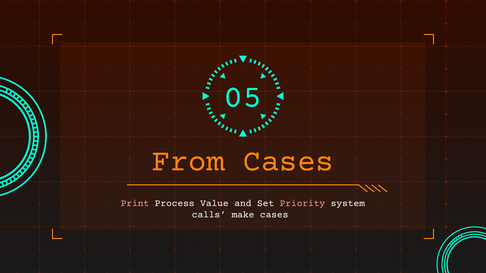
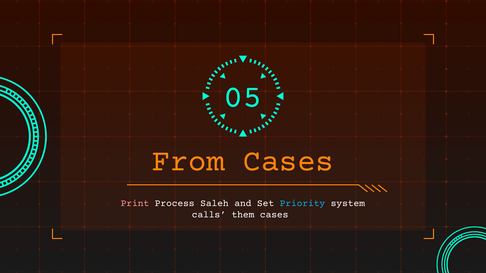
Value: Value -> Saleh
Priority colour: pink -> light blue
make: make -> them
